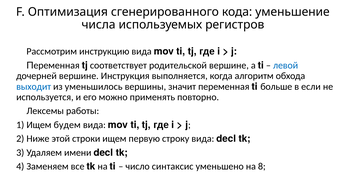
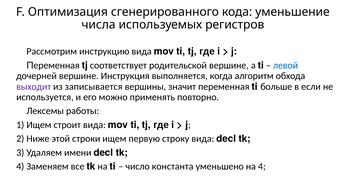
выходит colour: blue -> purple
уменьшилось: уменьшилось -> записывается
будем: будем -> строит
синтаксис: синтаксис -> константа
8: 8 -> 4
